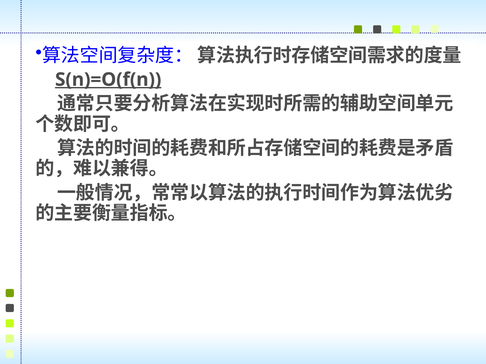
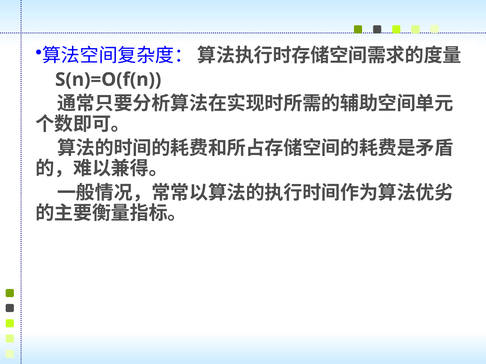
S(n)=O(f(n underline: present -> none
